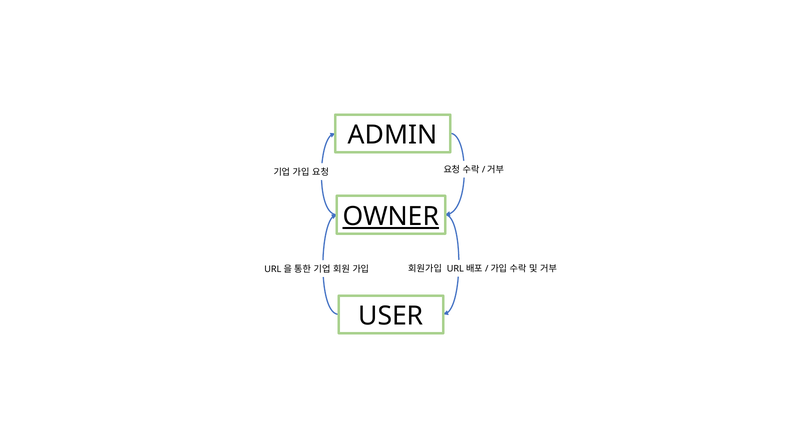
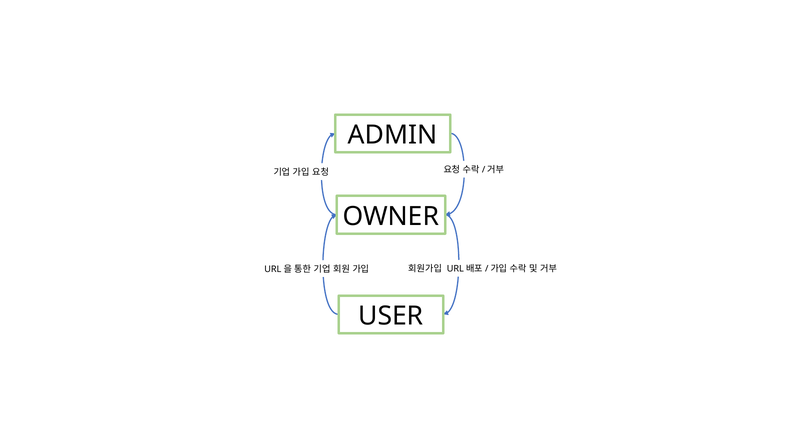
OWNER underline: present -> none
